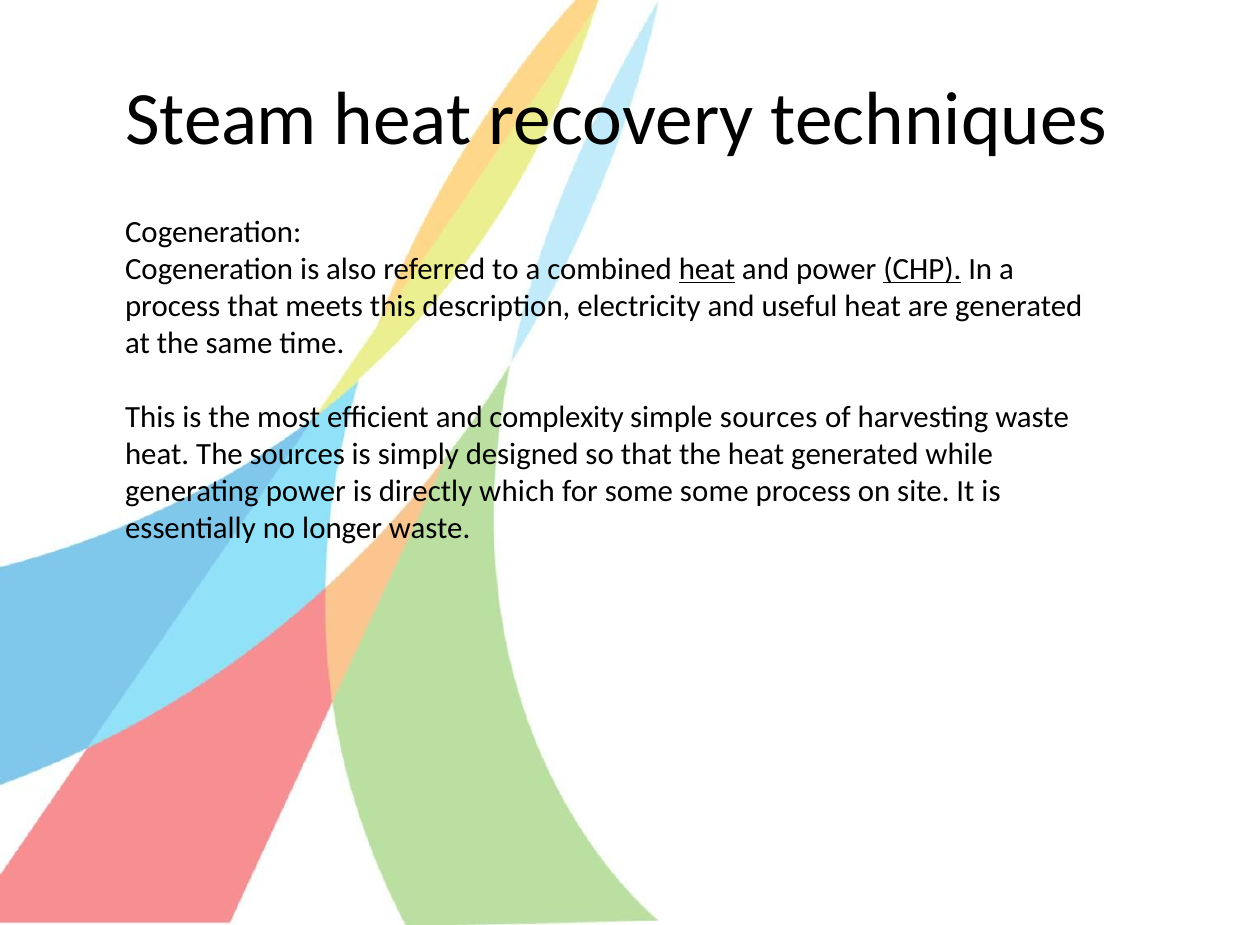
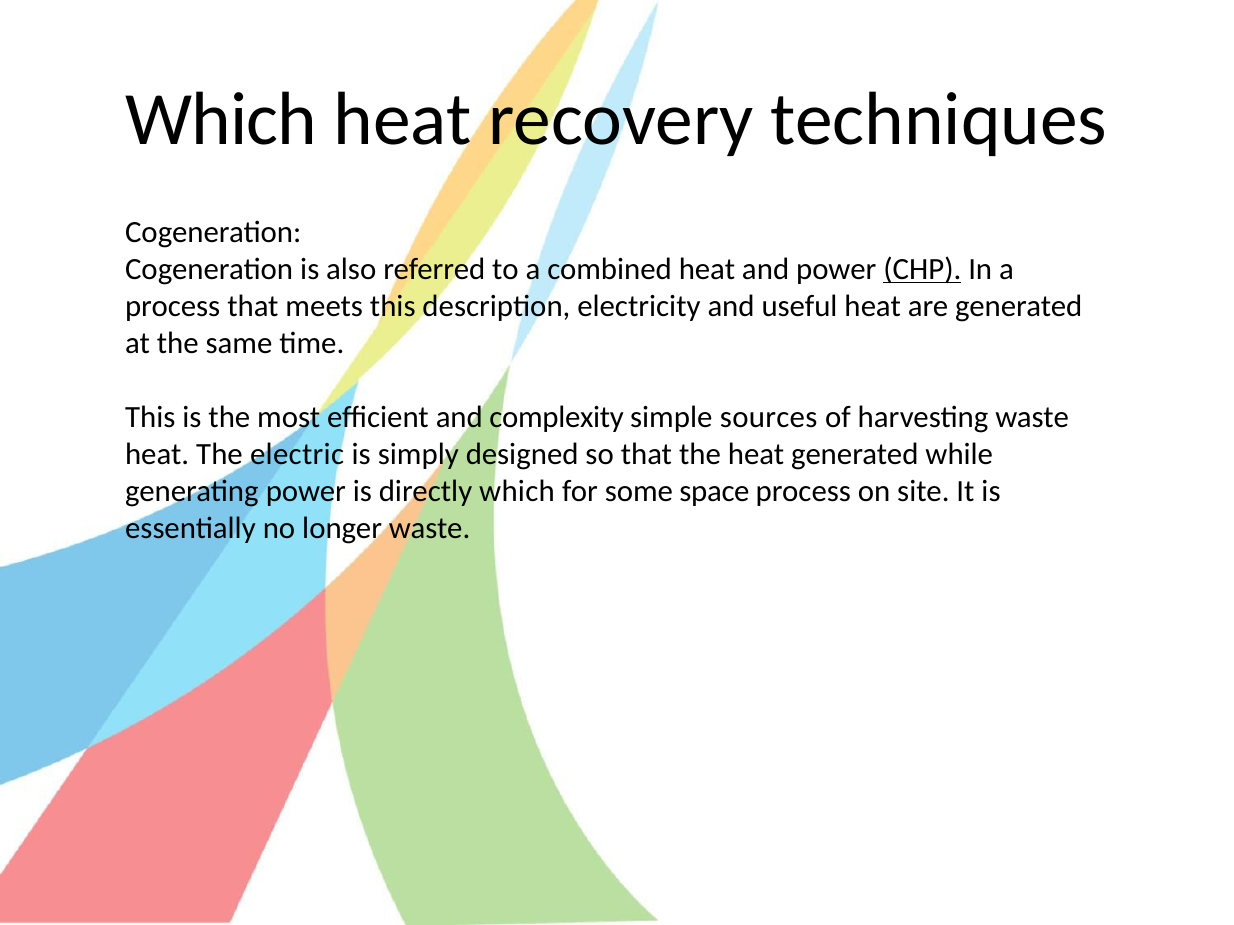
Steam at (221, 119): Steam -> Which
heat at (707, 269) underline: present -> none
The sources: sources -> electric
some some: some -> space
